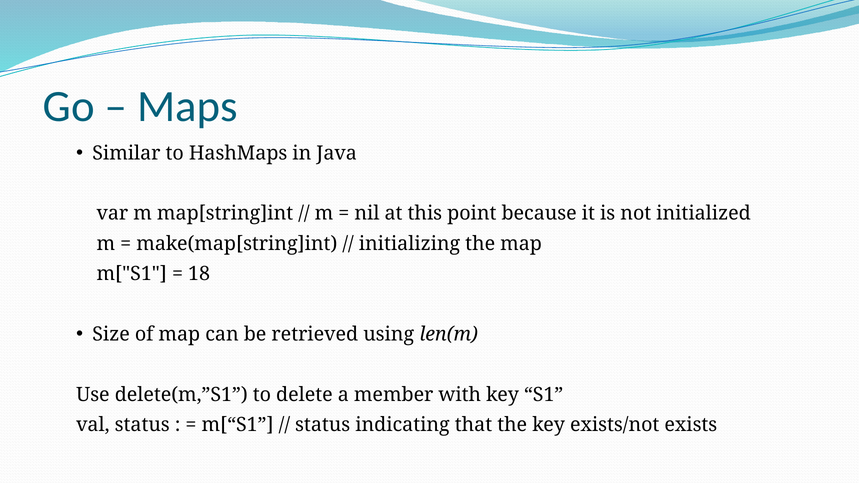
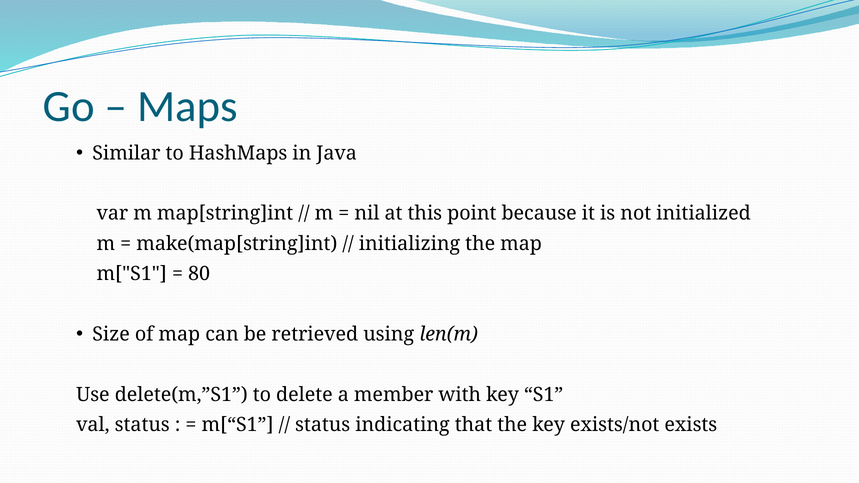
18: 18 -> 80
